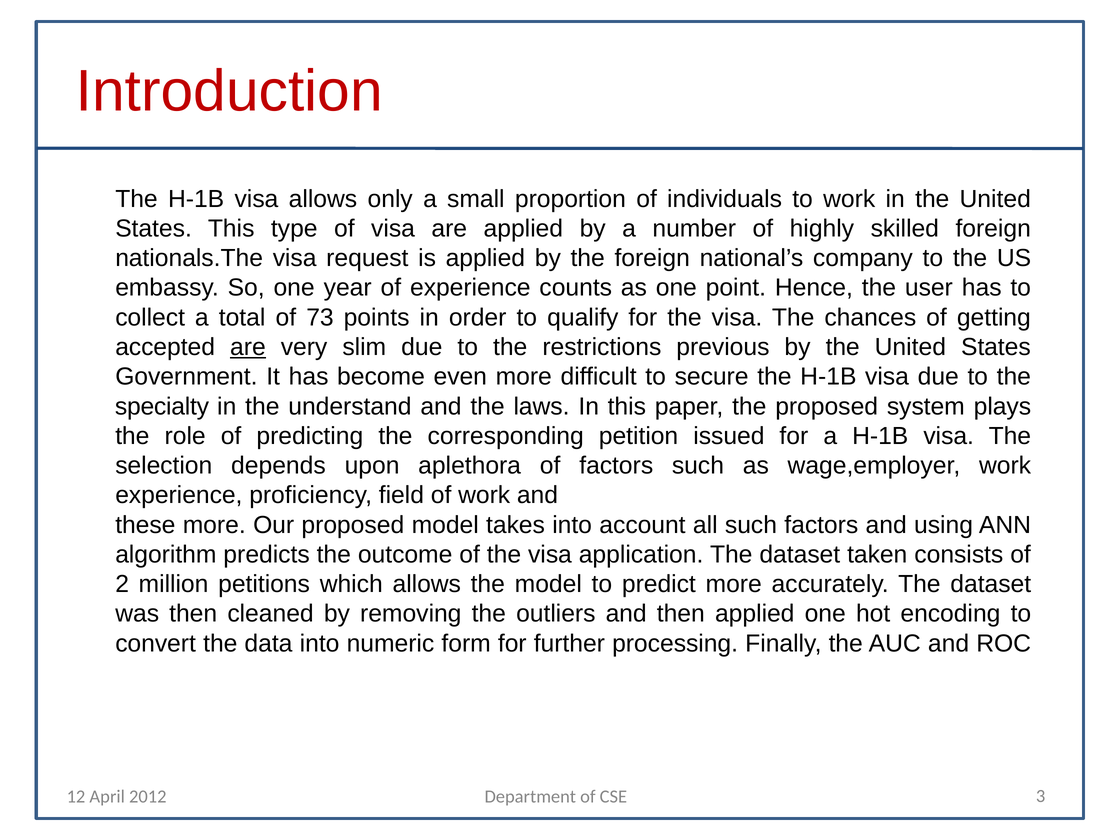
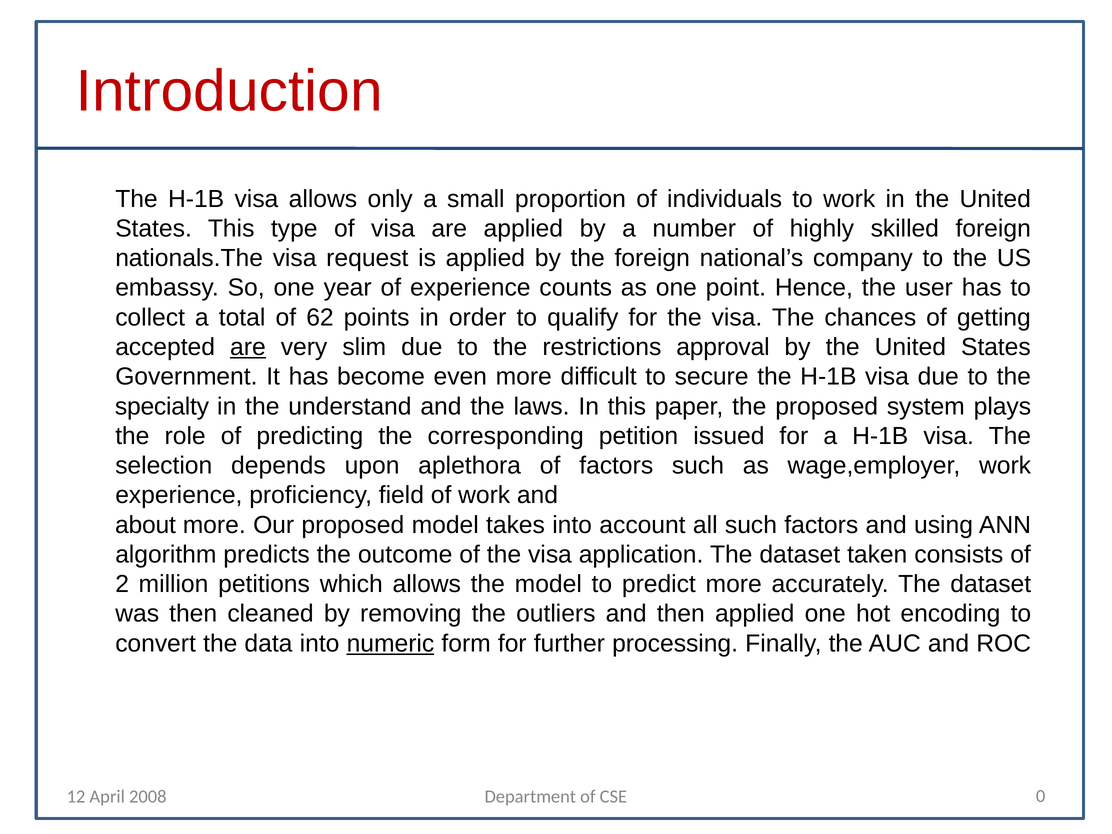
73: 73 -> 62
previous: previous -> approval
these: these -> about
numeric underline: none -> present
2012: 2012 -> 2008
3: 3 -> 0
